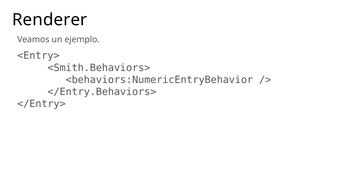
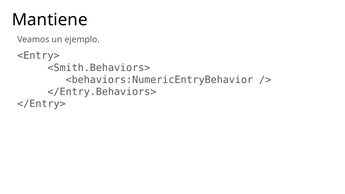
Renderer: Renderer -> Mantiene
